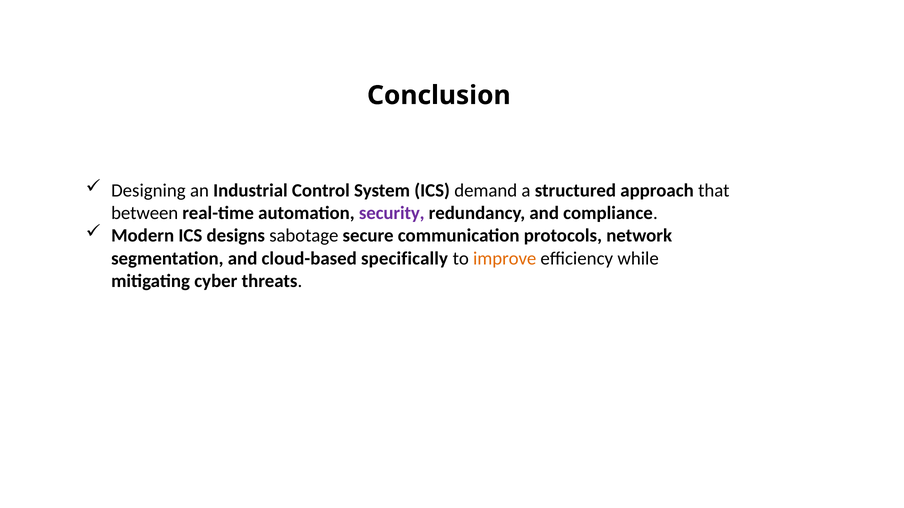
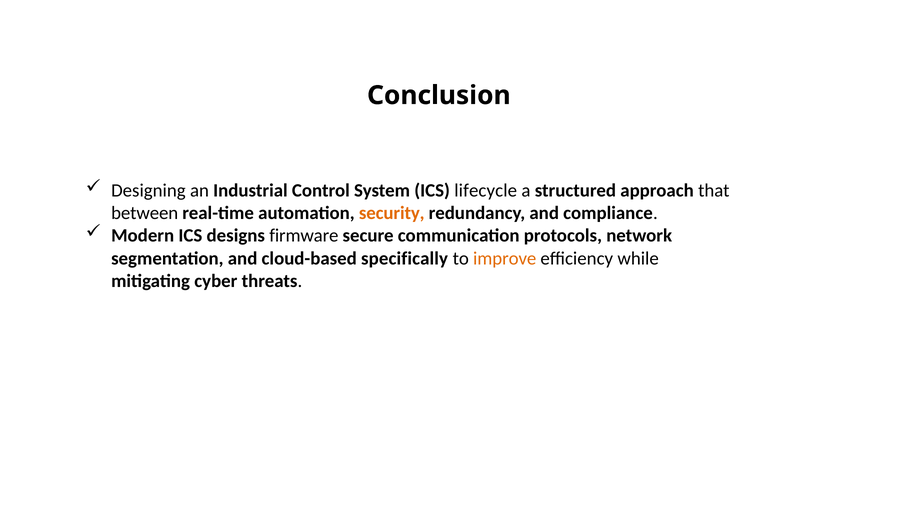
demand: demand -> lifecycle
security colour: purple -> orange
sabotage: sabotage -> firmware
